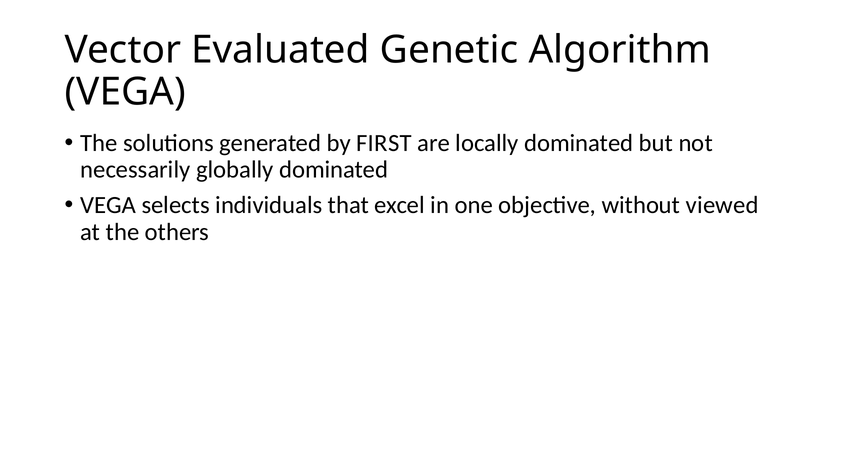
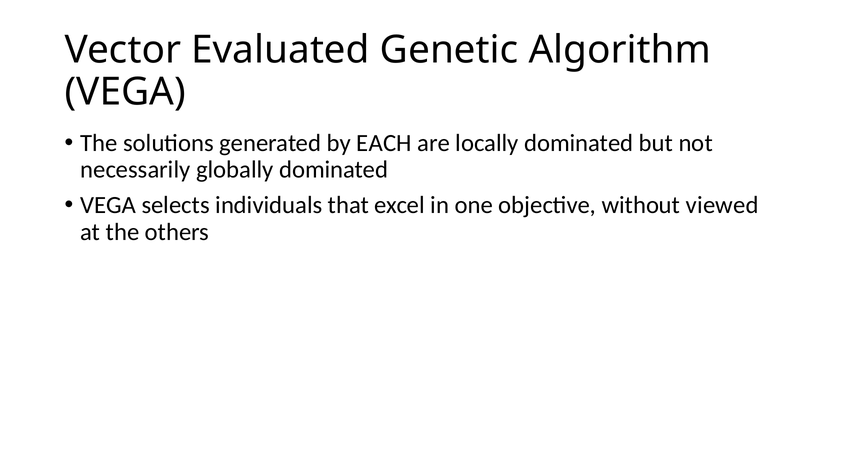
FIRST: FIRST -> EACH
